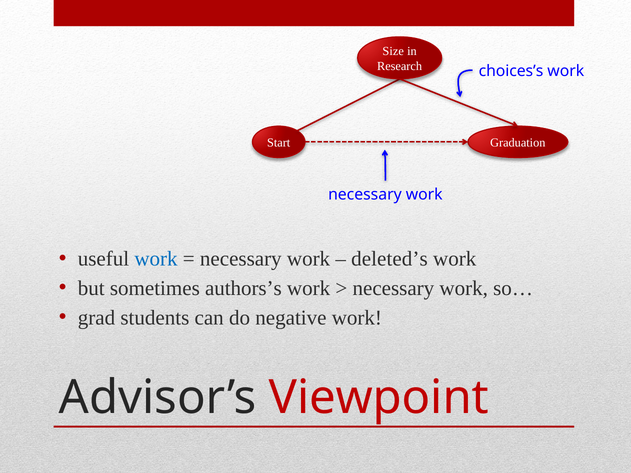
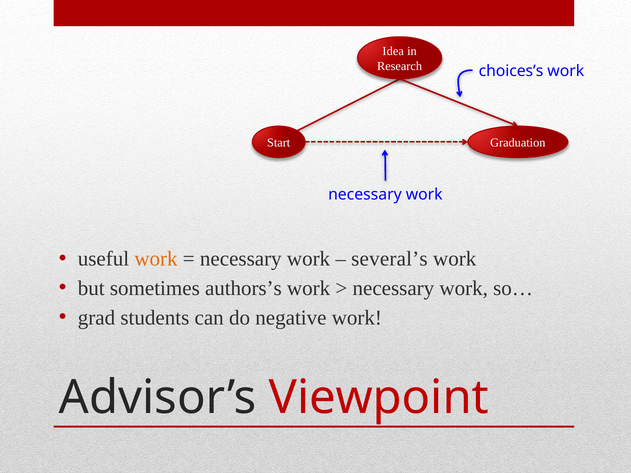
Size: Size -> Idea
work at (156, 259) colour: blue -> orange
deleted’s: deleted’s -> several’s
